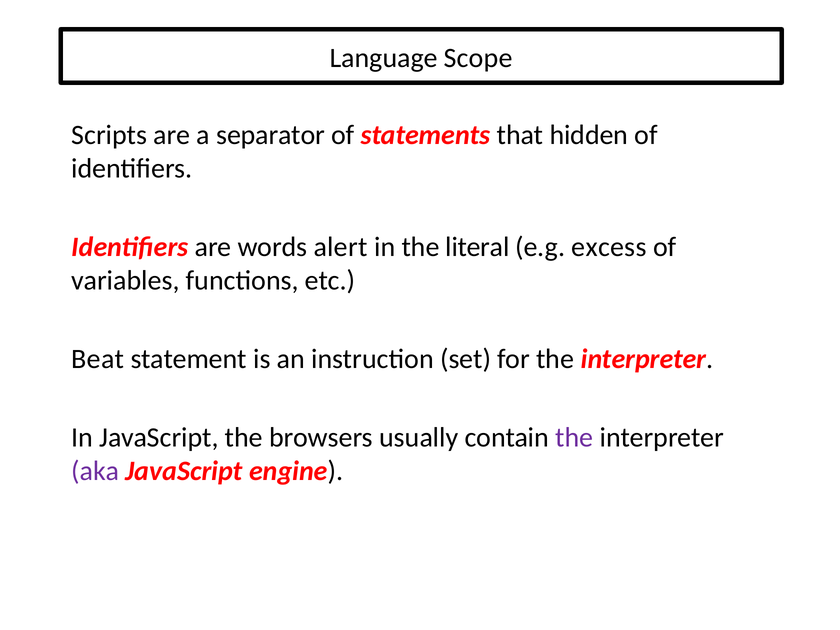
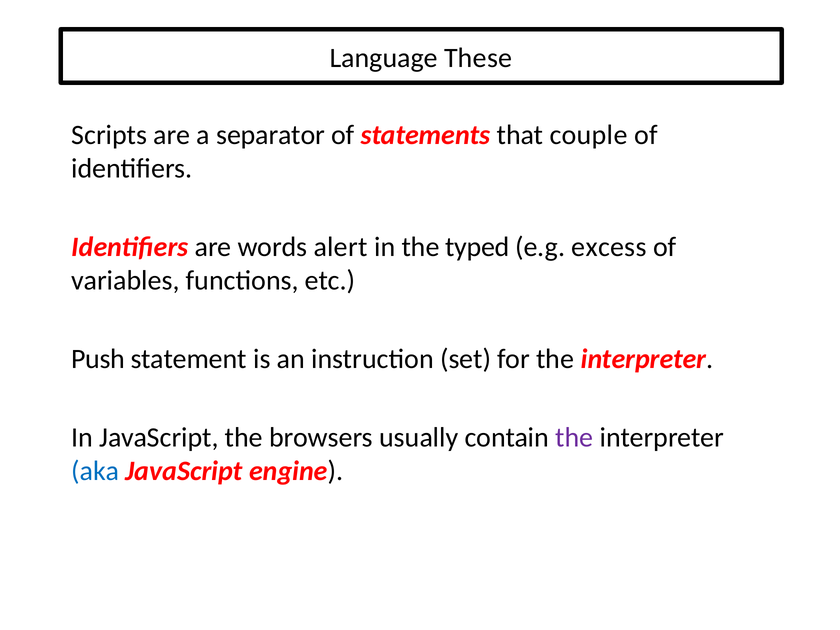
Scope: Scope -> These
hidden: hidden -> couple
literal: literal -> typed
Beat: Beat -> Push
aka colour: purple -> blue
